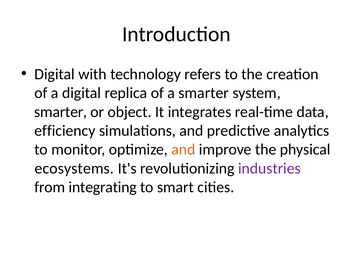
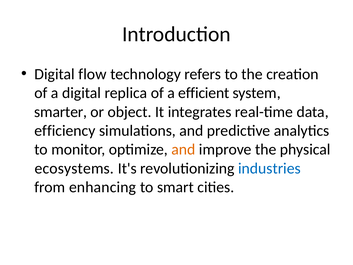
with: with -> flow
a smarter: smarter -> efficient
industries colour: purple -> blue
integrating: integrating -> enhancing
